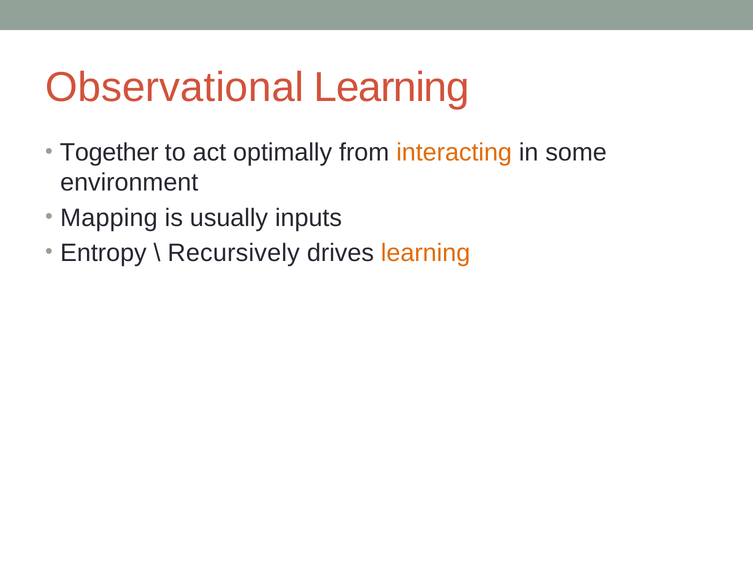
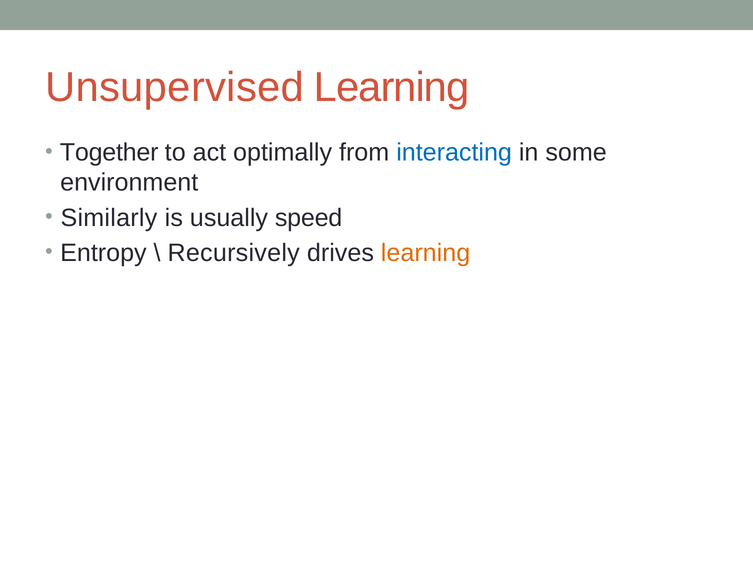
Observational: Observational -> Unsupervised
interacting colour: orange -> blue
Mapping: Mapping -> Similarly
inputs: inputs -> speed
